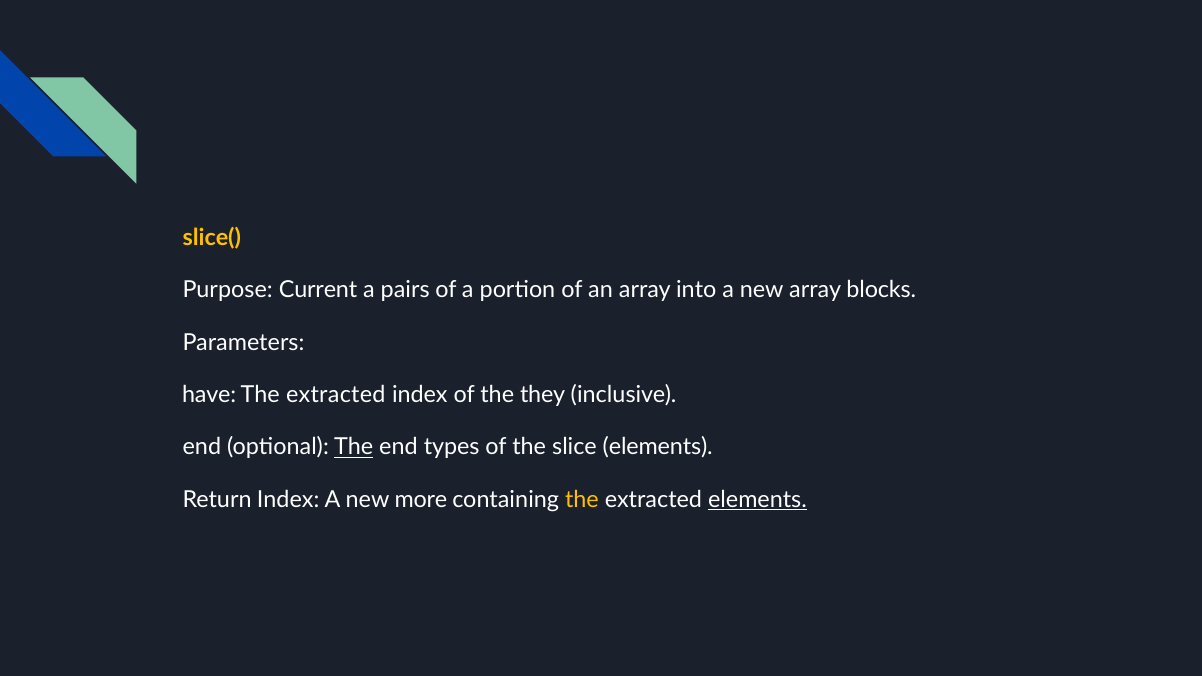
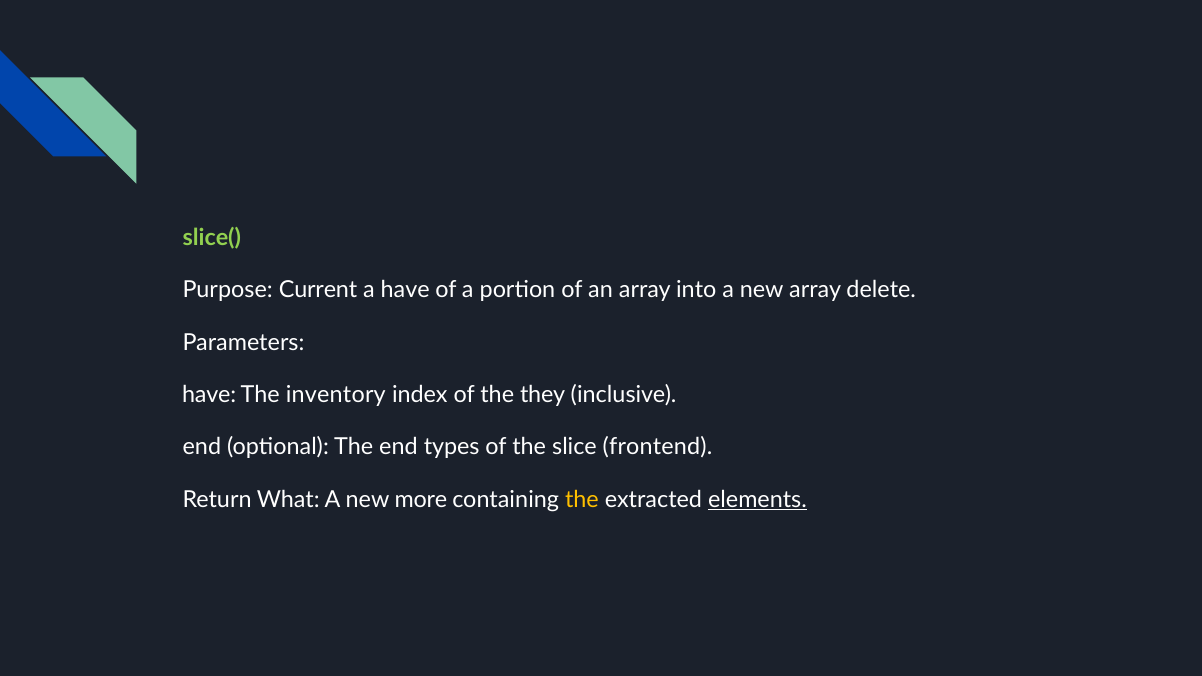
slice( colour: yellow -> light green
a pairs: pairs -> have
blocks: blocks -> delete
extracted at (336, 395): extracted -> inventory
The at (354, 447) underline: present -> none
slice elements: elements -> frontend
Return Index: Index -> What
